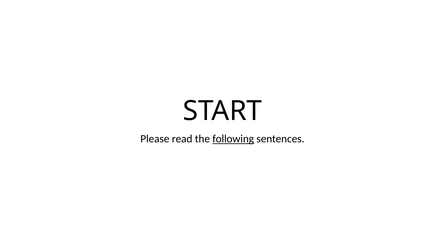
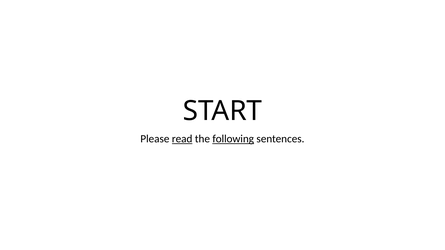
read underline: none -> present
